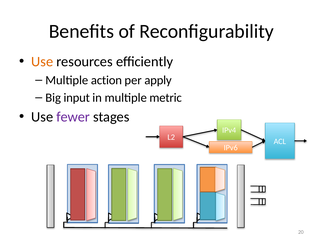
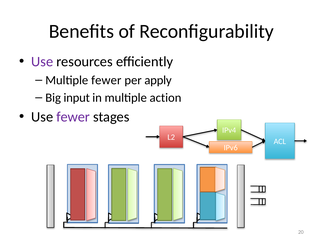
Use at (42, 61) colour: orange -> purple
Multiple action: action -> fewer
metric: metric -> action
